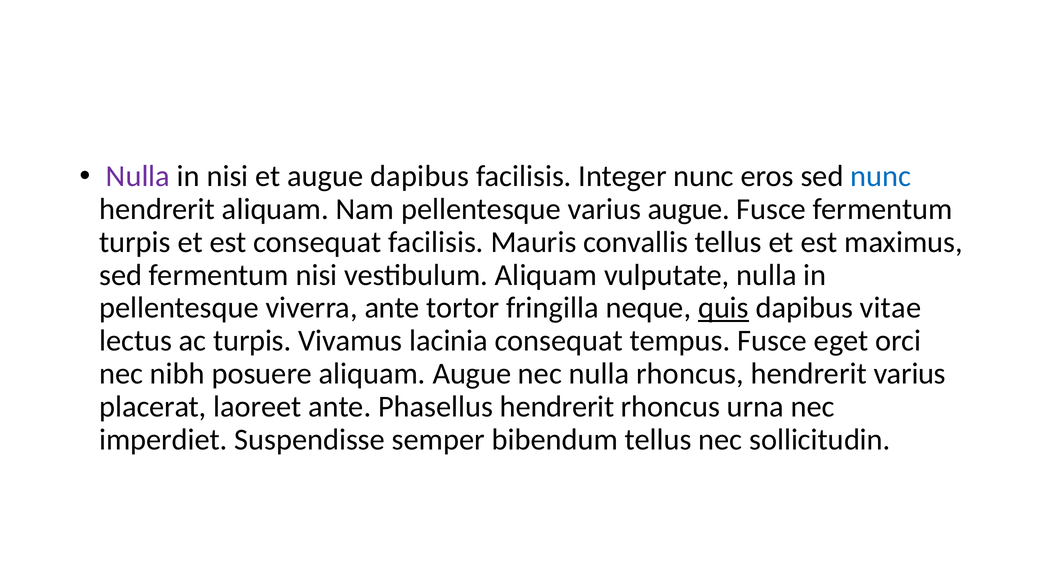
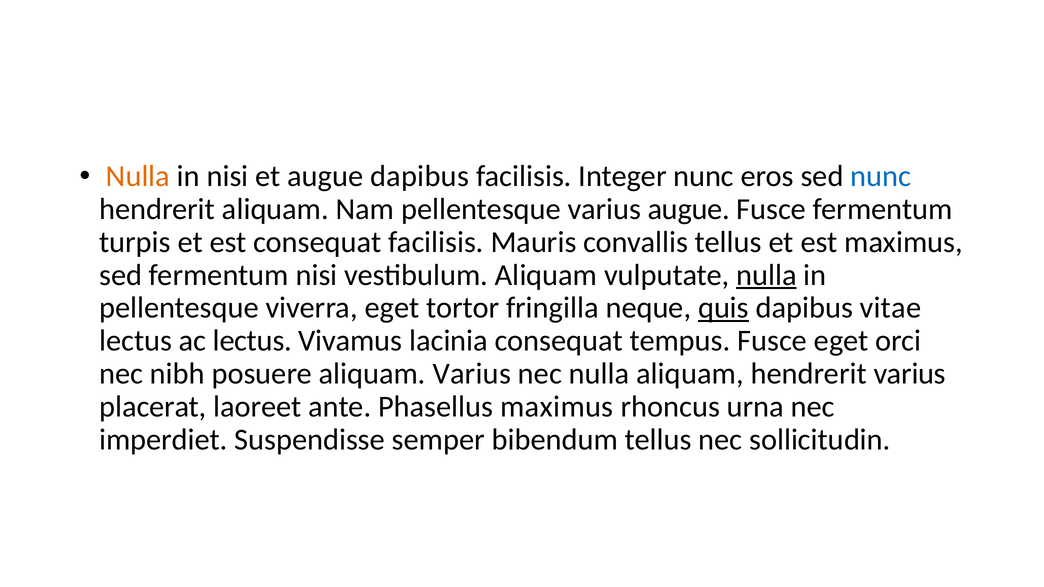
Nulla at (138, 177) colour: purple -> orange
nulla at (766, 275) underline: none -> present
viverra ante: ante -> eget
ac turpis: turpis -> lectus
aliquam Augue: Augue -> Varius
nulla rhoncus: rhoncus -> aliquam
Phasellus hendrerit: hendrerit -> maximus
